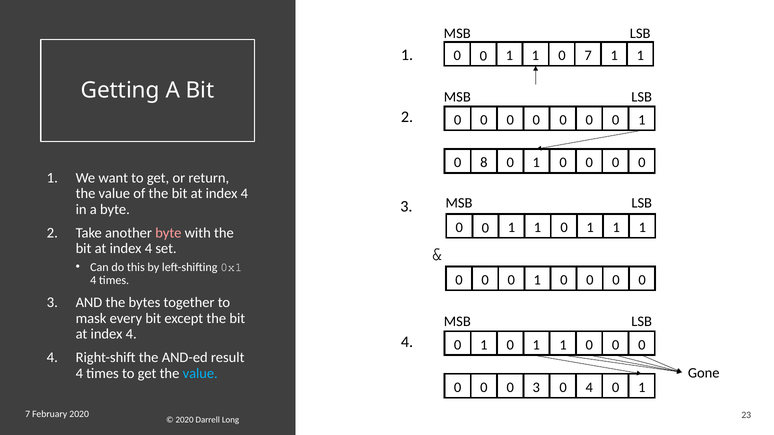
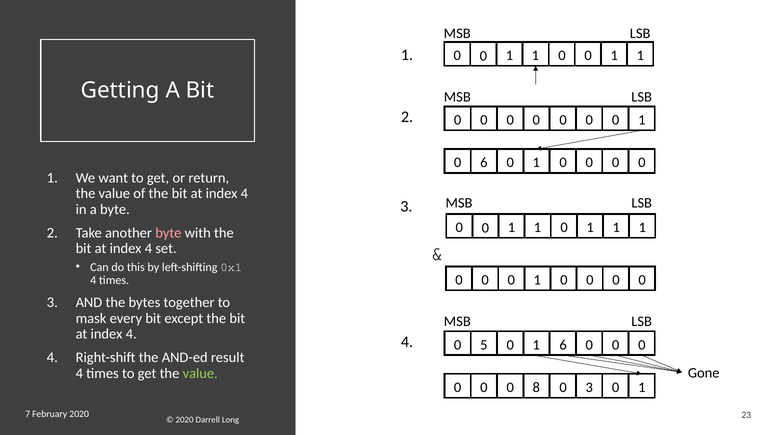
7 at (588, 56): 7 -> 0
0 8: 8 -> 6
1 at (484, 345): 1 -> 5
1 at (563, 345): 1 -> 6
value at (200, 374) colour: light blue -> light green
0 3: 3 -> 8
0 4: 4 -> 3
